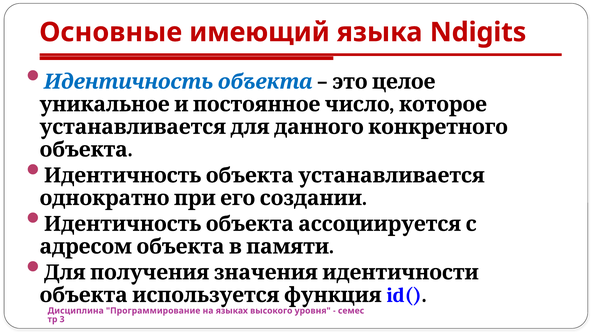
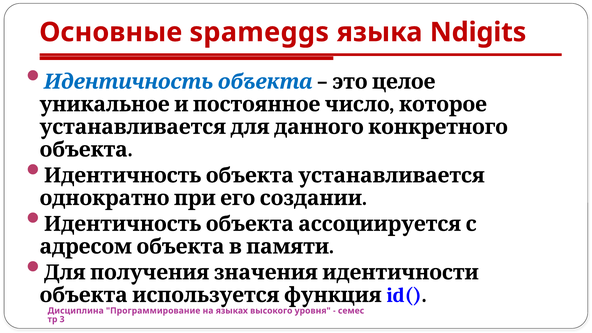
имеющий: имеющий -> spameggs
